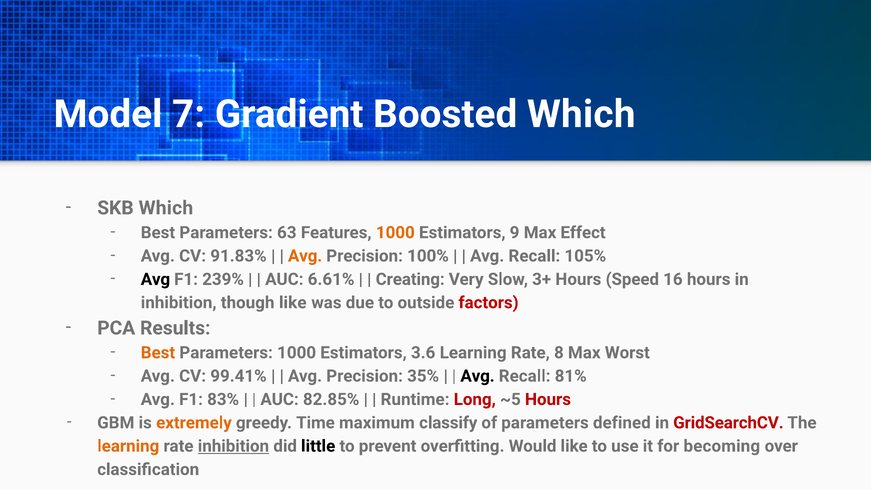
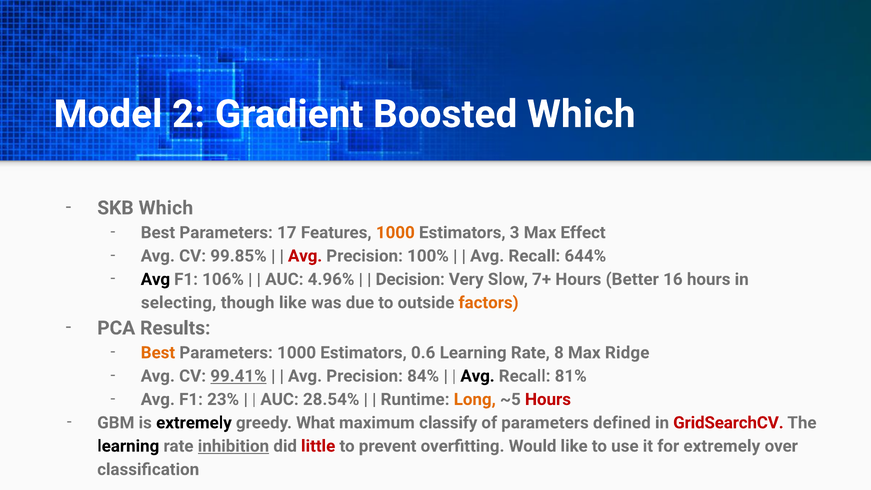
7: 7 -> 2
63: 63 -> 17
9: 9 -> 3
91.83%: 91.83% -> 99.85%
Avg at (305, 256) colour: orange -> red
105%: 105% -> 644%
239%: 239% -> 106%
6.61%: 6.61% -> 4.96%
Creating: Creating -> Decision
3+: 3+ -> 7+
Speed: Speed -> Better
inhibition at (179, 303): inhibition -> selecting
factors colour: red -> orange
3.6: 3.6 -> 0.6
Worst: Worst -> Ridge
99.41% underline: none -> present
35%: 35% -> 84%
83%: 83% -> 23%
82.85%: 82.85% -> 28.54%
Long colour: red -> orange
extremely at (194, 423) colour: orange -> black
Time: Time -> What
learning at (128, 446) colour: orange -> black
little colour: black -> red
for becoming: becoming -> extremely
